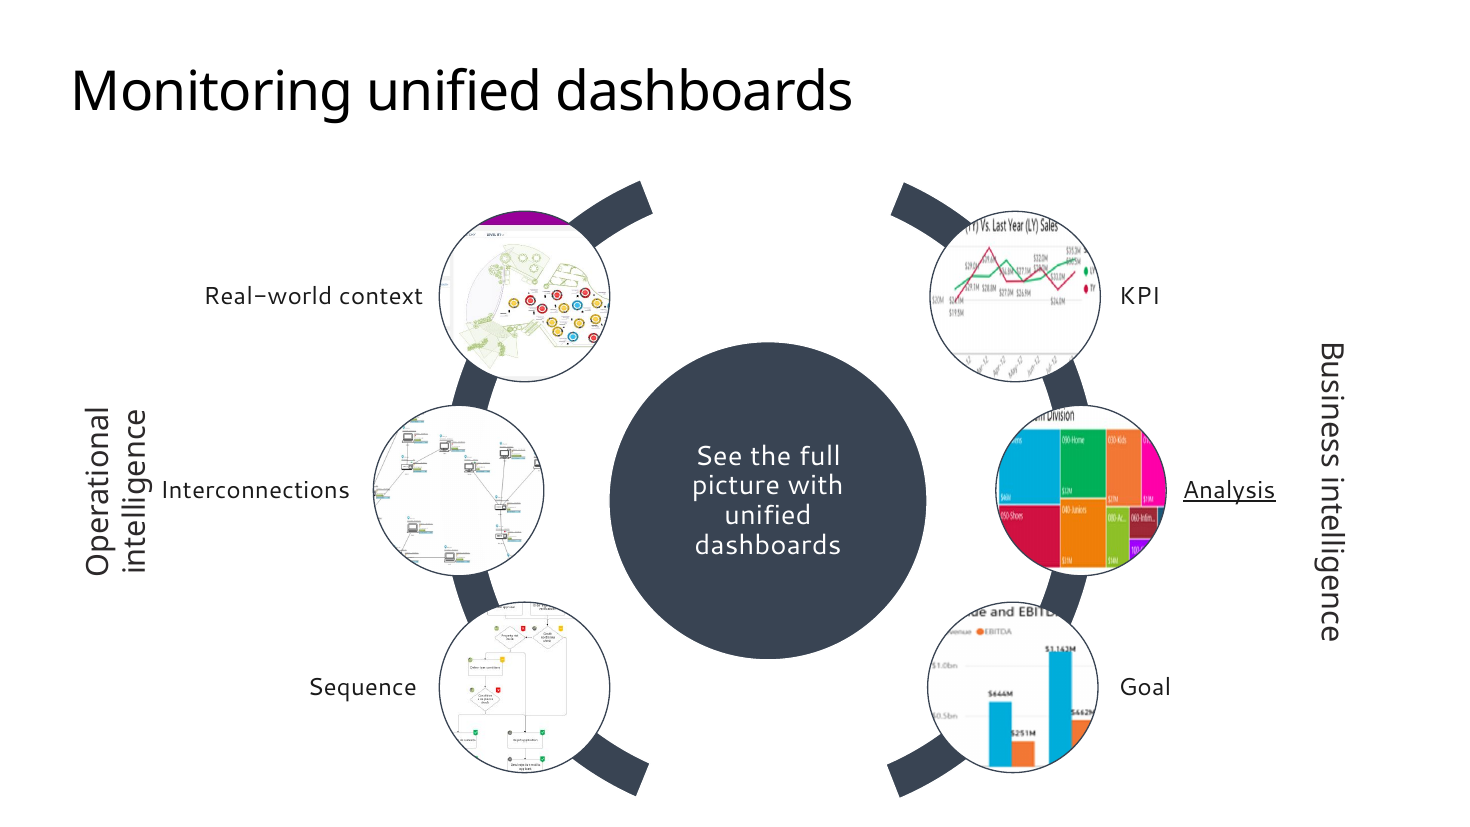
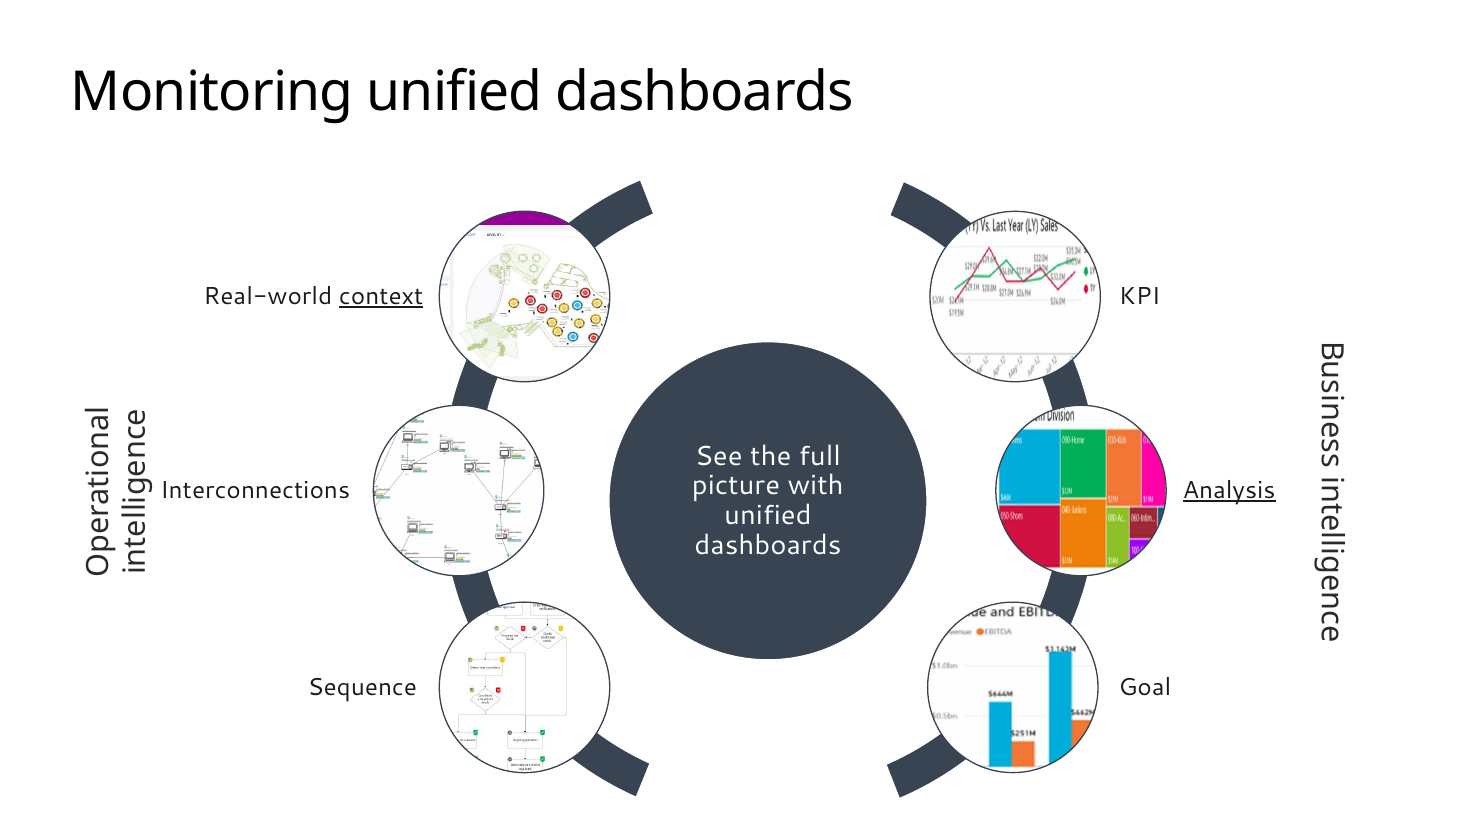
context underline: none -> present
